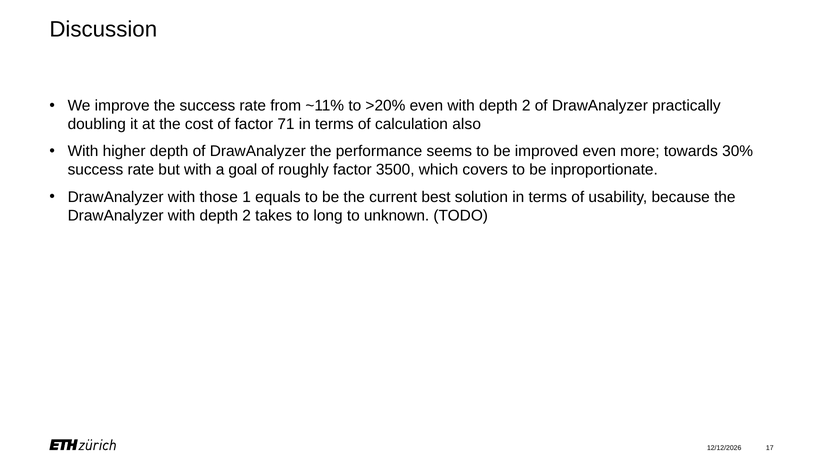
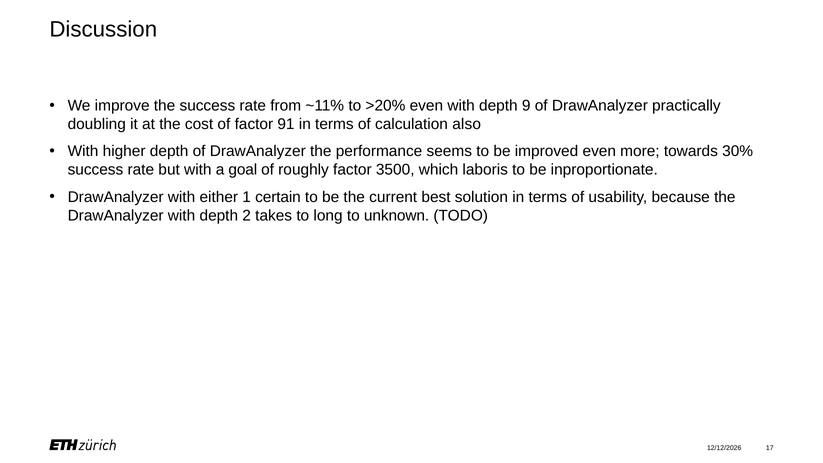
even with depth 2: 2 -> 9
71: 71 -> 91
covers: covers -> laboris
those: those -> either
equals: equals -> certain
